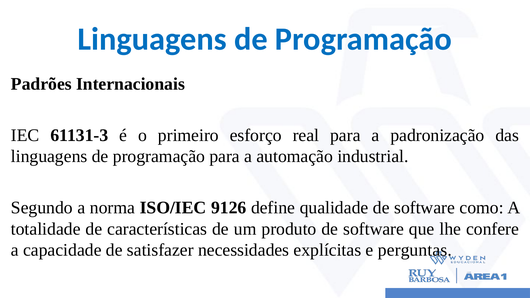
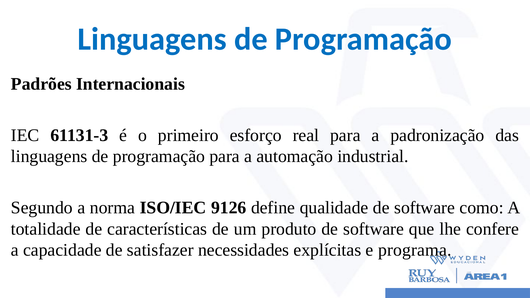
perguntas: perguntas -> programa
